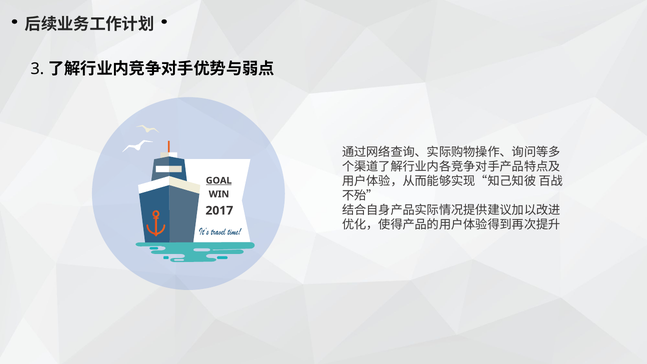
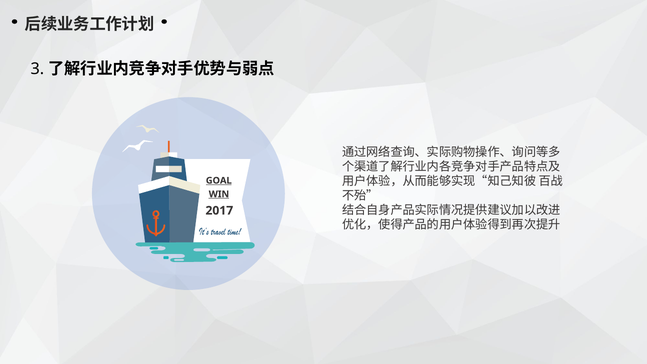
WIN underline: none -> present
